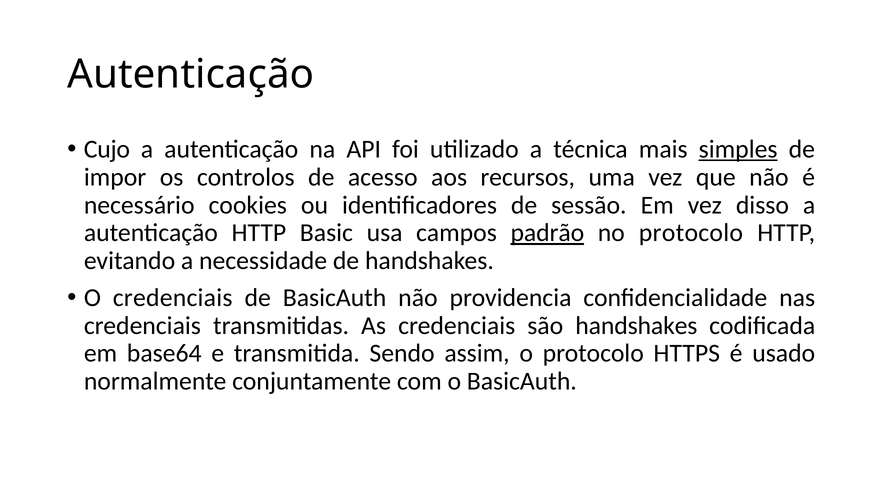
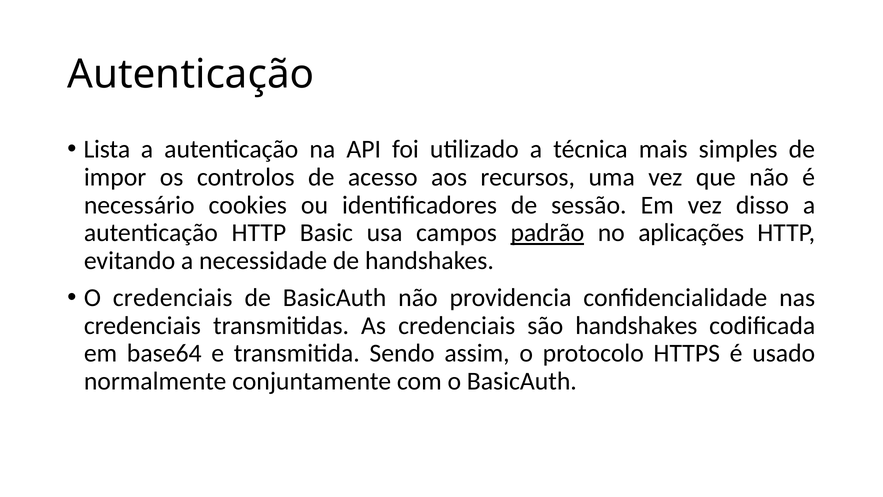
Cujo: Cujo -> Lista
simples underline: present -> none
no protocolo: protocolo -> aplicações
